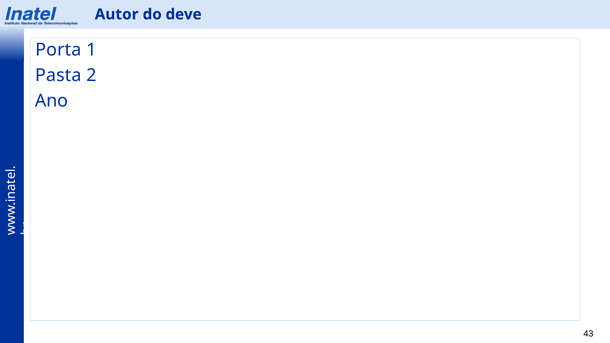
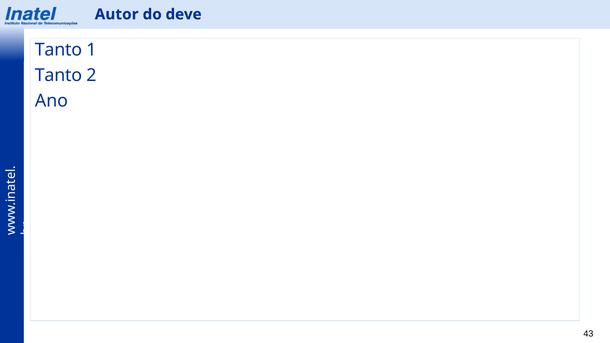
Porta at (58, 50): Porta -> Tanto
Pasta at (58, 75): Pasta -> Tanto
